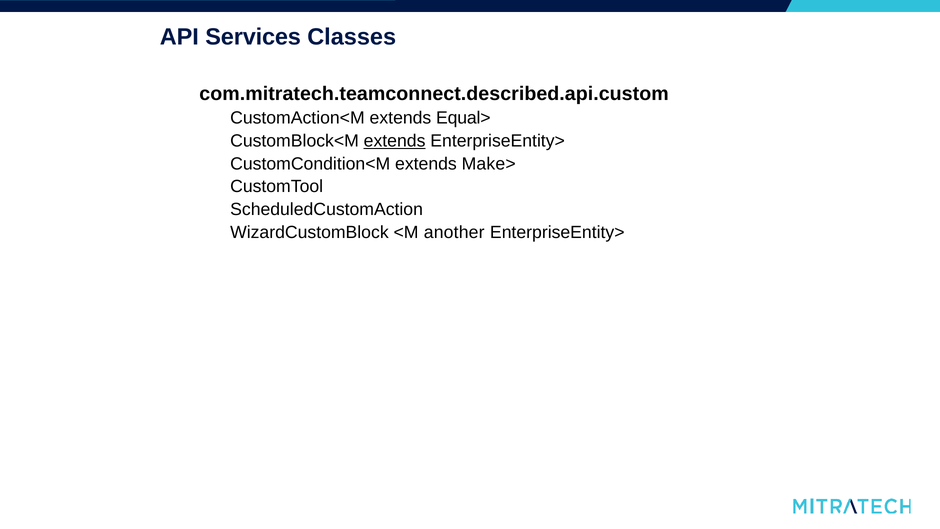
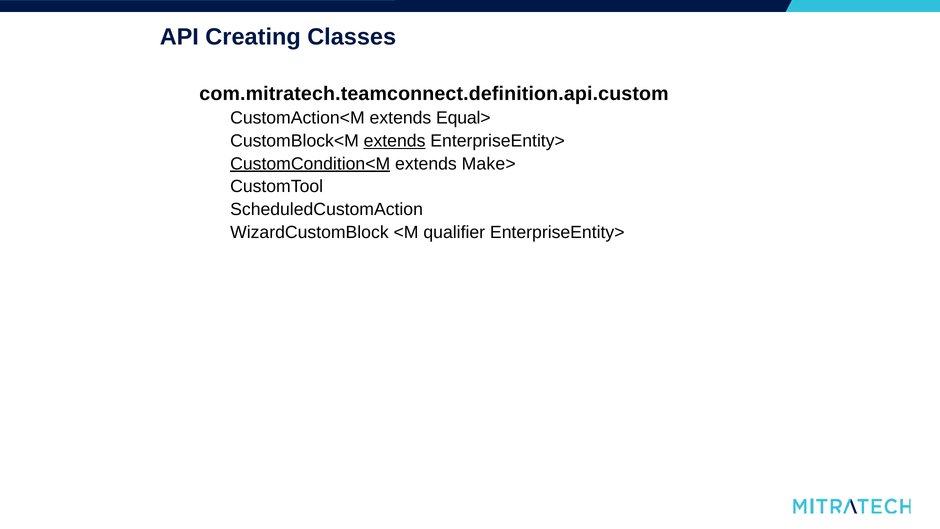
Services: Services -> Creating
com.mitratech.teamconnect.described.api.custom: com.mitratech.teamconnect.described.api.custom -> com.mitratech.teamconnect.definition.api.custom
CustomCondition<M underline: none -> present
another: another -> qualifier
